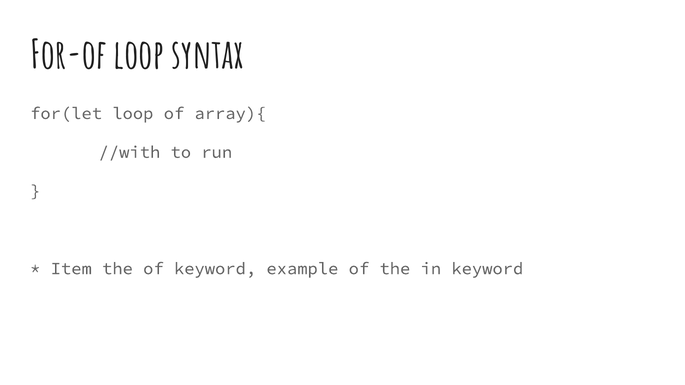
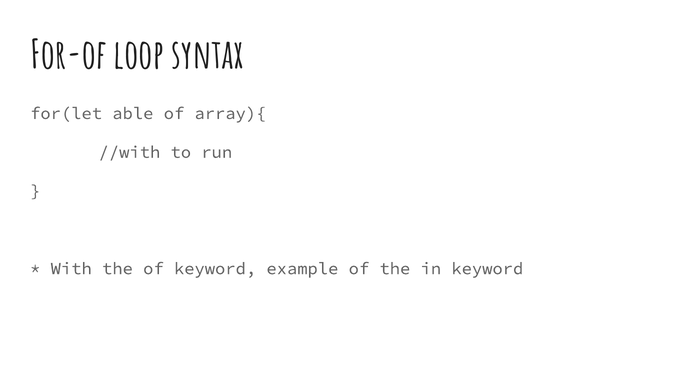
for(let loop: loop -> able
Item: Item -> With
